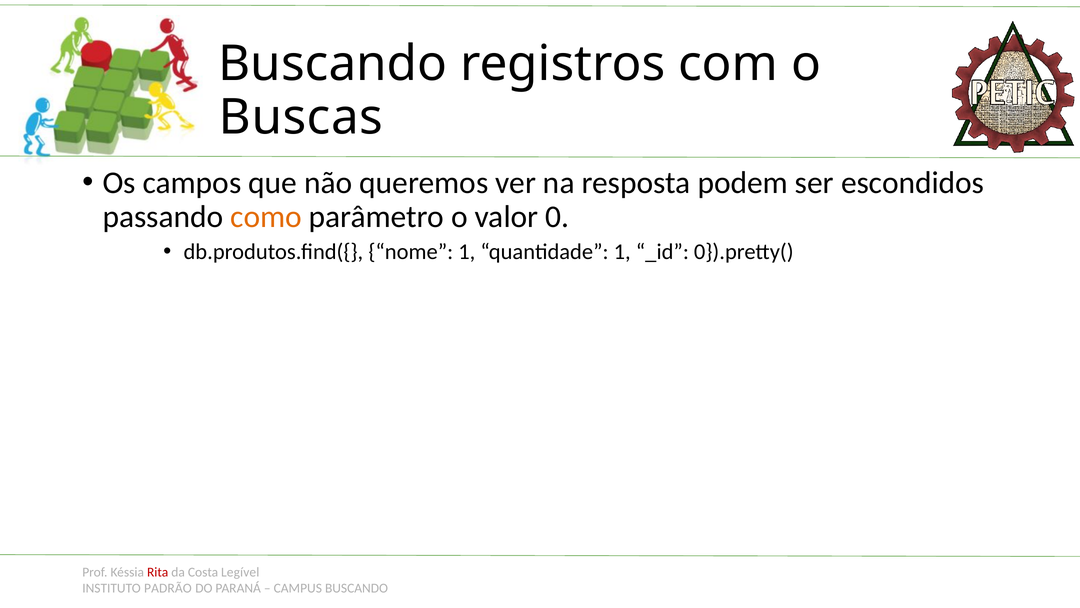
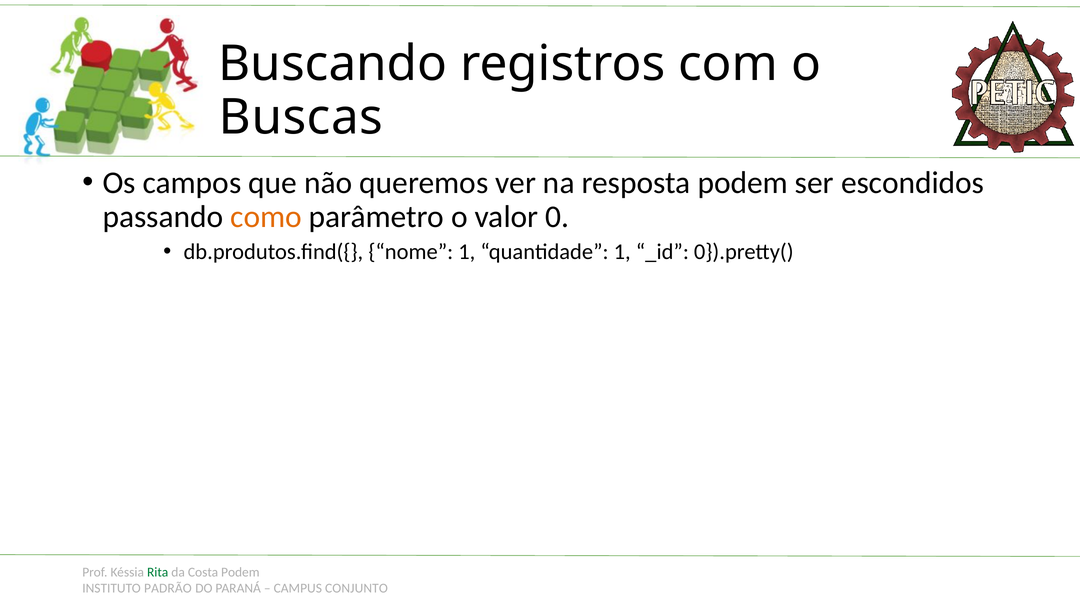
Rita colour: red -> green
Costa Legível: Legível -> Podem
CAMPUS BUSCANDO: BUSCANDO -> CONJUNTO
